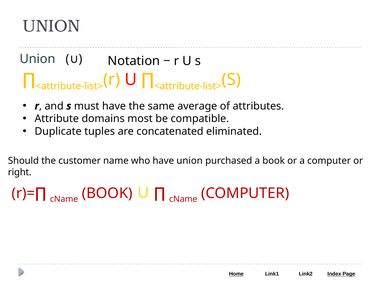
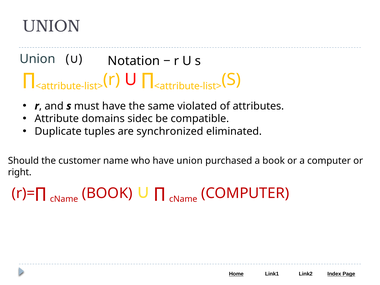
average: average -> violated
most: most -> sidec
concatenated: concatenated -> synchronized
